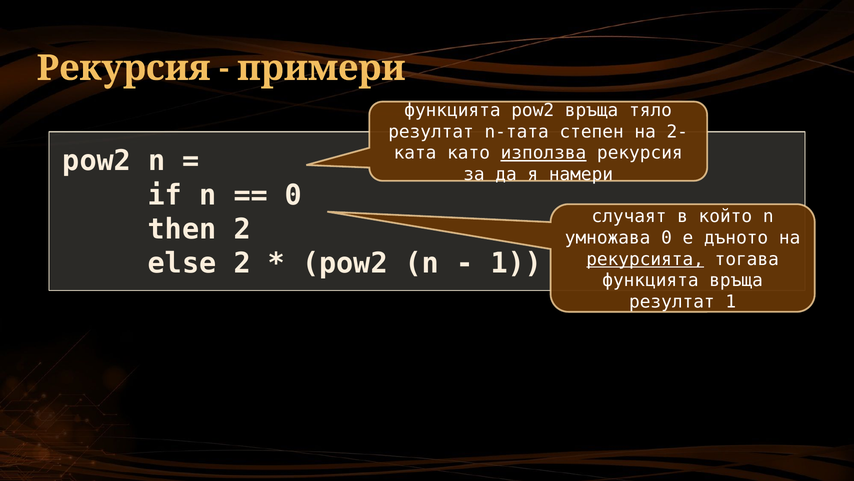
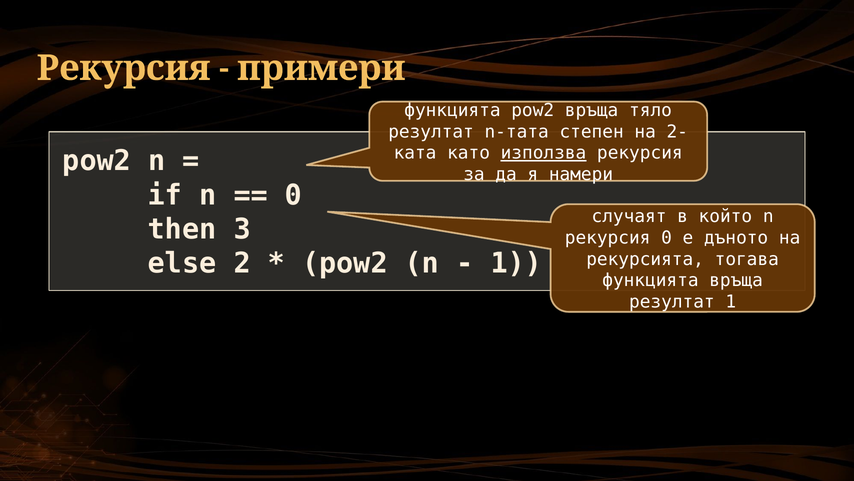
then 2: 2 -> 3
умножава at (608, 238): умножава -> рекурсия
рекурсията underline: present -> none
